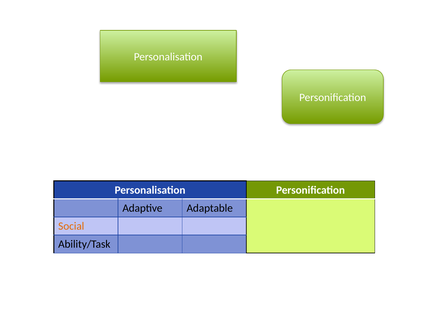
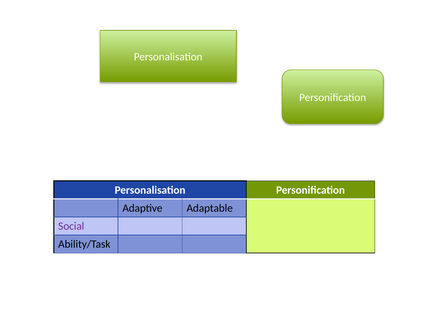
Social colour: orange -> purple
